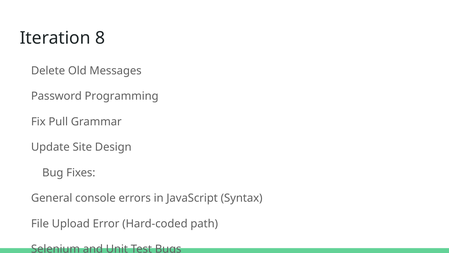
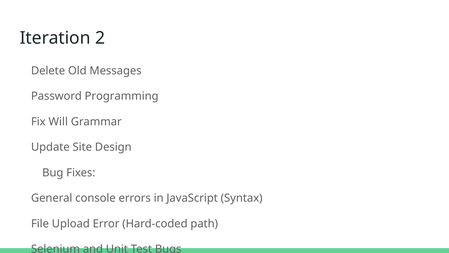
8: 8 -> 2
Pull: Pull -> Will
